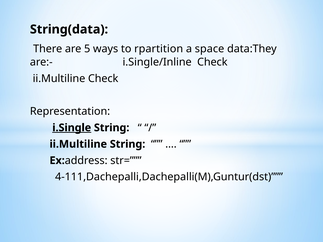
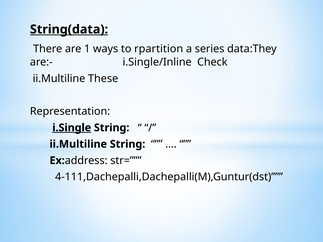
String(data underline: none -> present
5: 5 -> 1
space: space -> series
ii.Multiline Check: Check -> These
